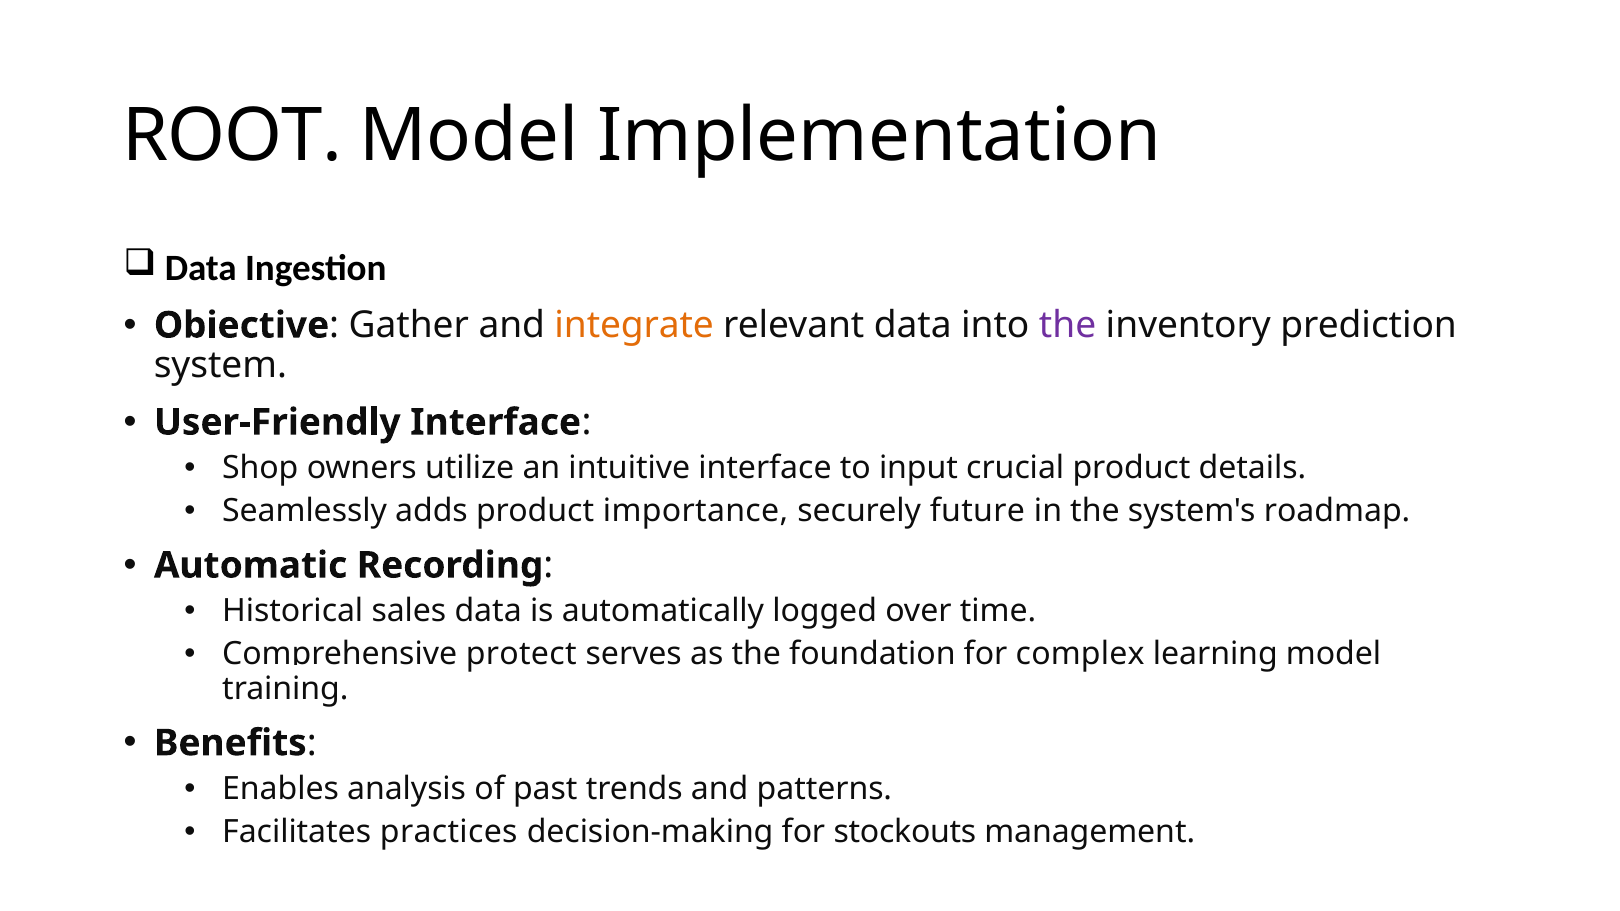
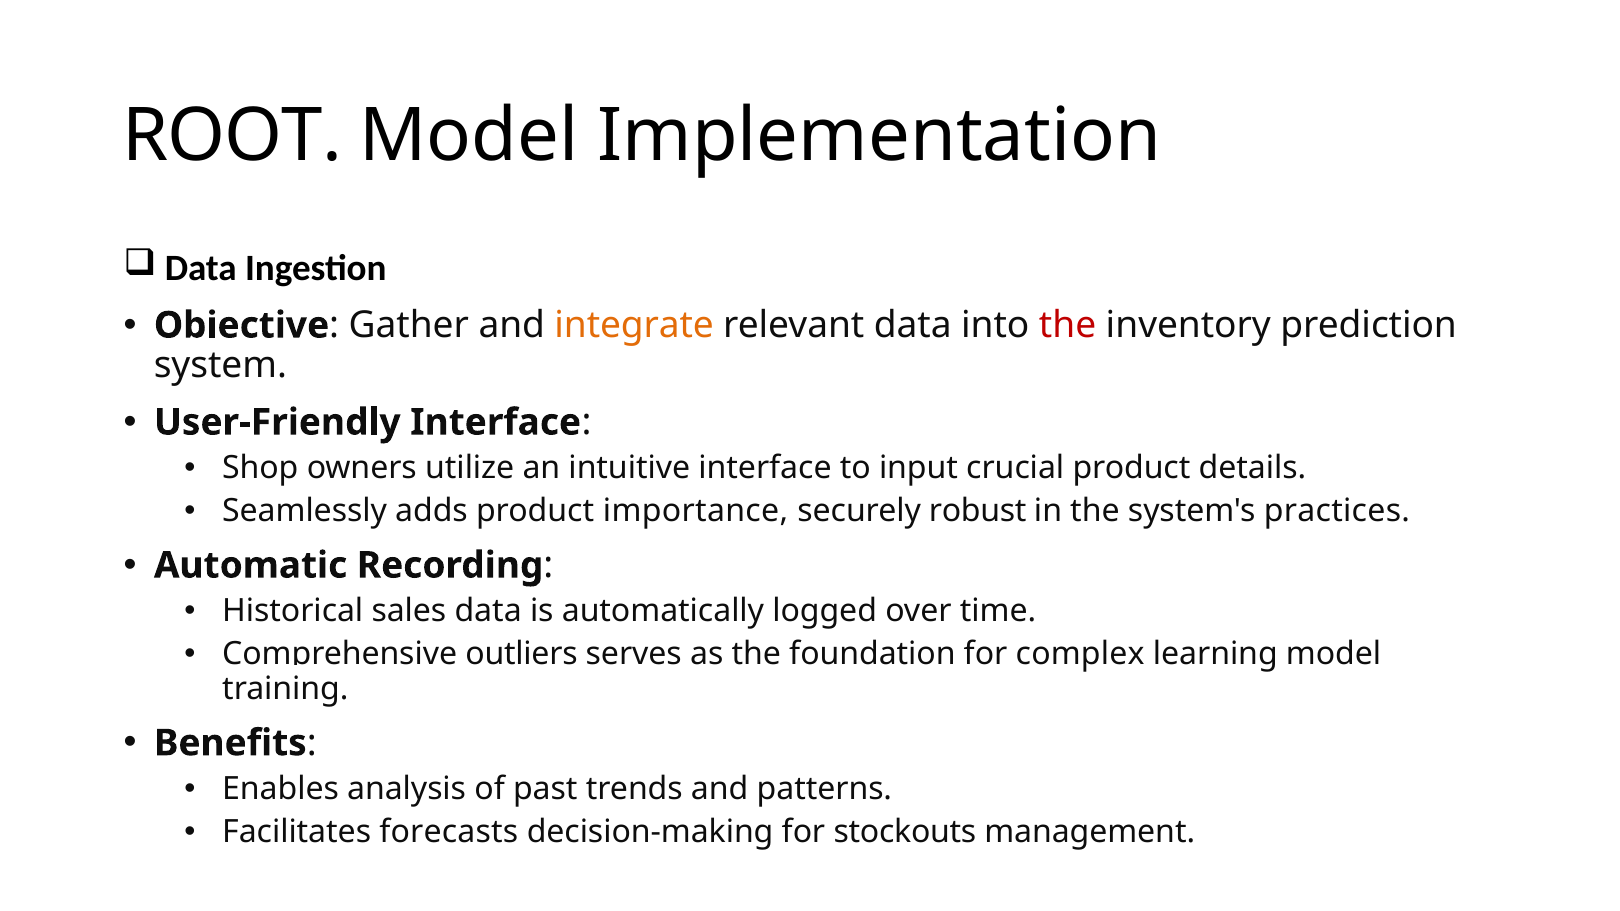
the at (1068, 325) colour: purple -> red
future: future -> robust
roadmap: roadmap -> practices
protect: protect -> outliers
practices: practices -> forecasts
